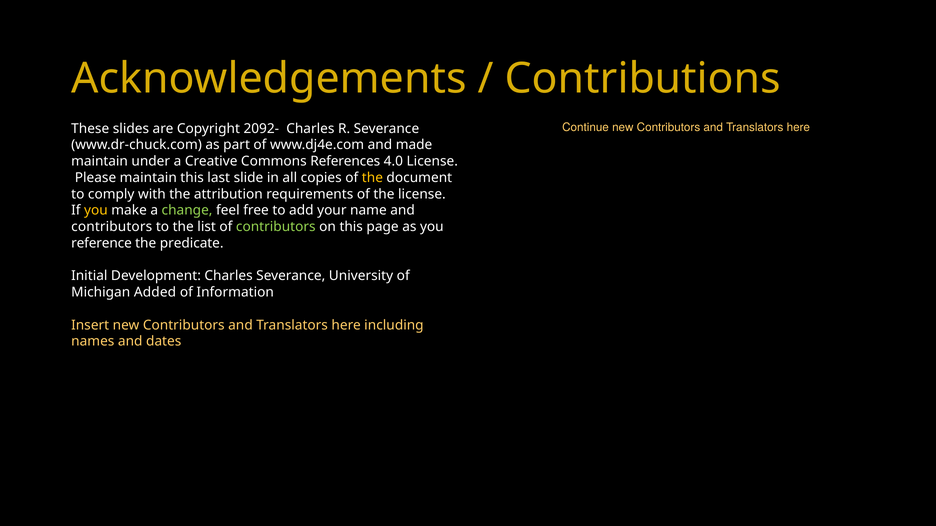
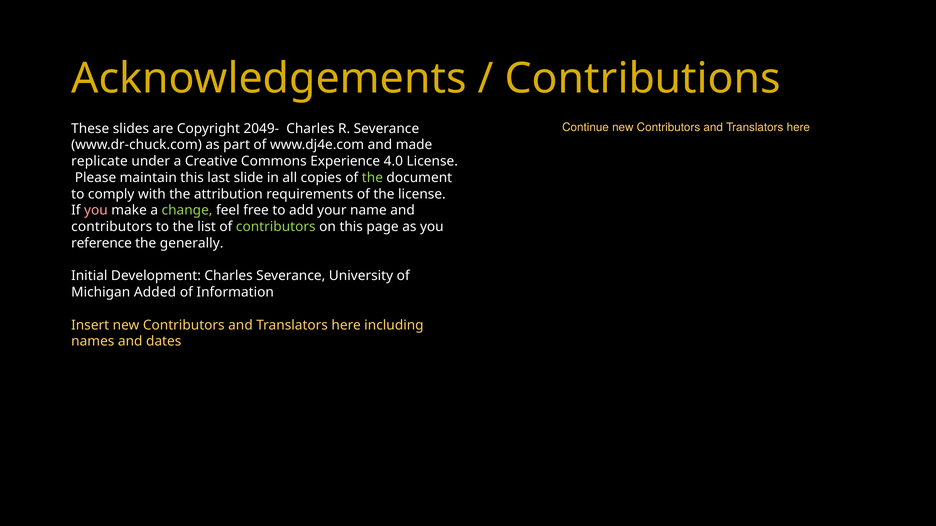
2092-: 2092- -> 2049-
maintain at (100, 162): maintain -> replicate
References: References -> Experience
the at (372, 178) colour: yellow -> light green
you at (96, 211) colour: yellow -> pink
predicate: predicate -> generally
